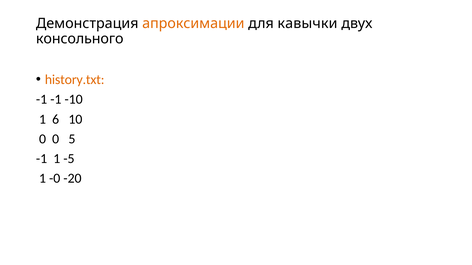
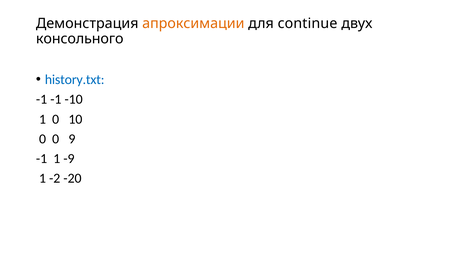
кавычки: кавычки -> continue
history.txt colour: orange -> blue
1 6: 6 -> 0
5: 5 -> 9
-5: -5 -> -9
-0: -0 -> -2
